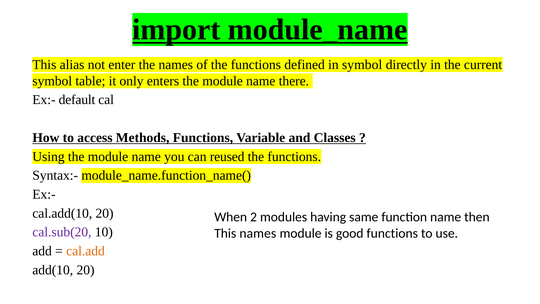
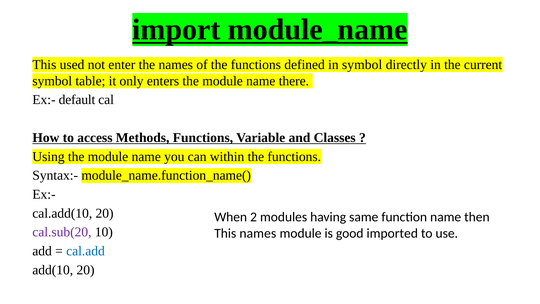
alias: alias -> used
reused: reused -> within
good functions: functions -> imported
cal.add colour: orange -> blue
